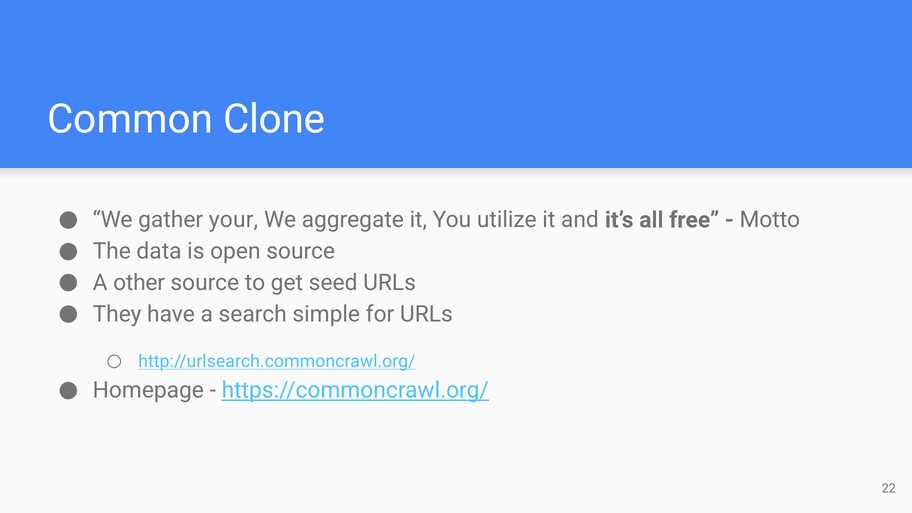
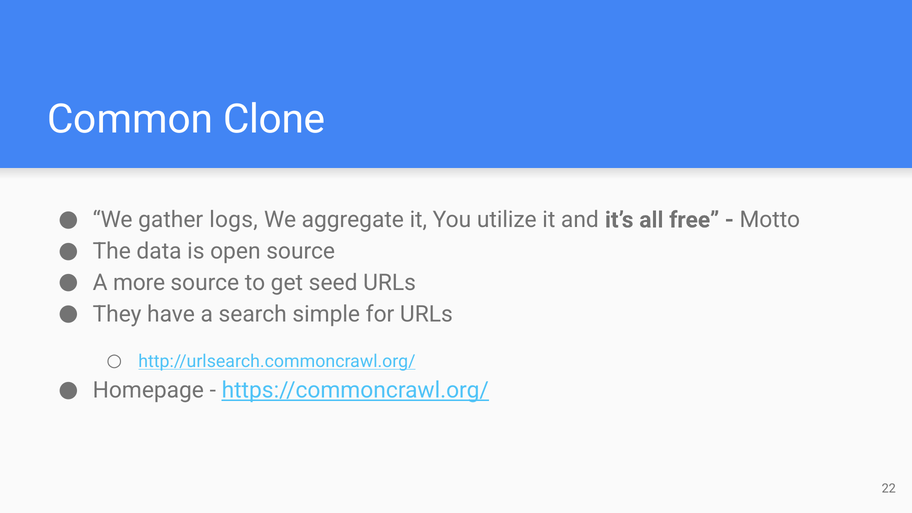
your: your -> logs
other: other -> more
